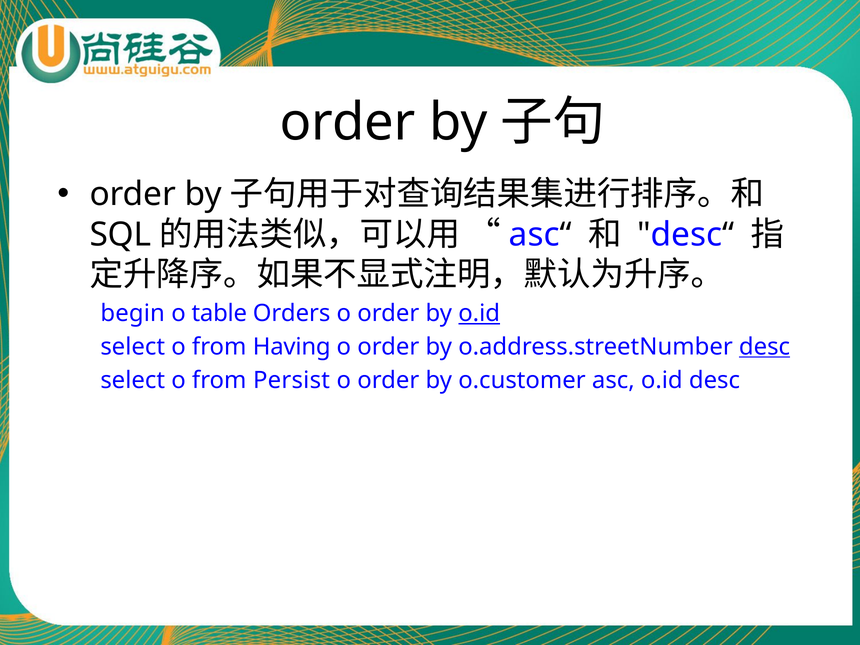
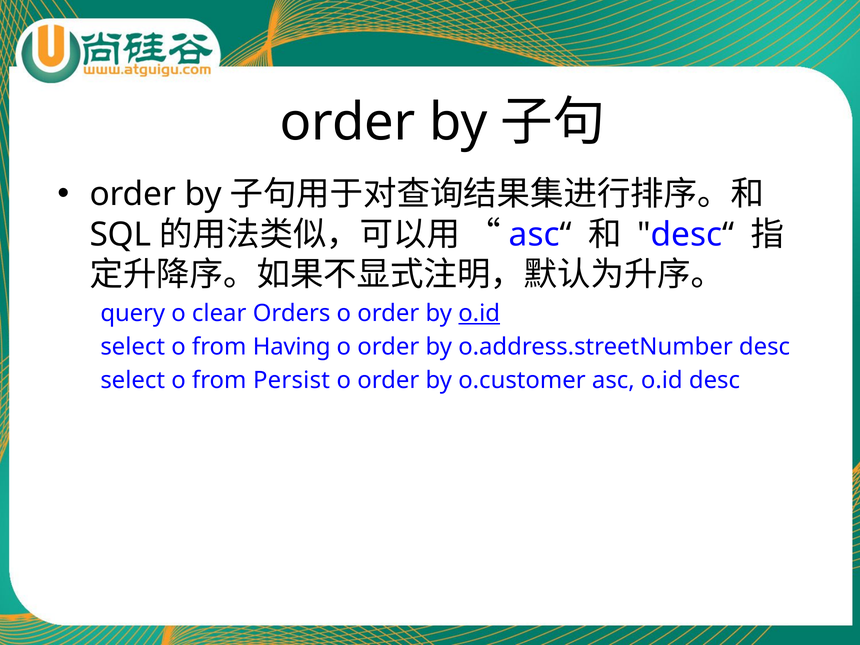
begin: begin -> query
table: table -> clear
desc at (764, 347) underline: present -> none
